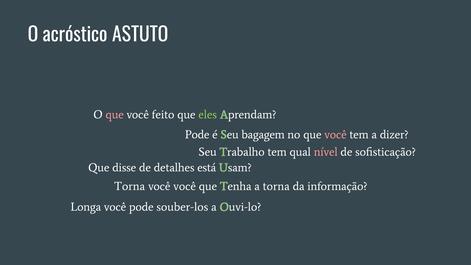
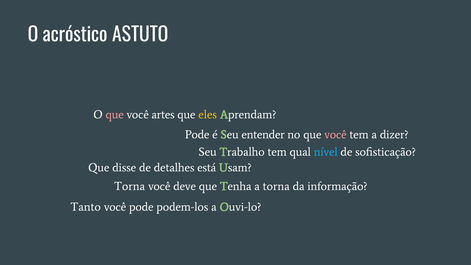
feito: feito -> artes
eles colour: light green -> yellow
bagagem: bagagem -> entender
nível colour: pink -> light blue
você você: você -> deve
Longa: Longa -> Tanto
souber-los: souber-los -> podem-los
